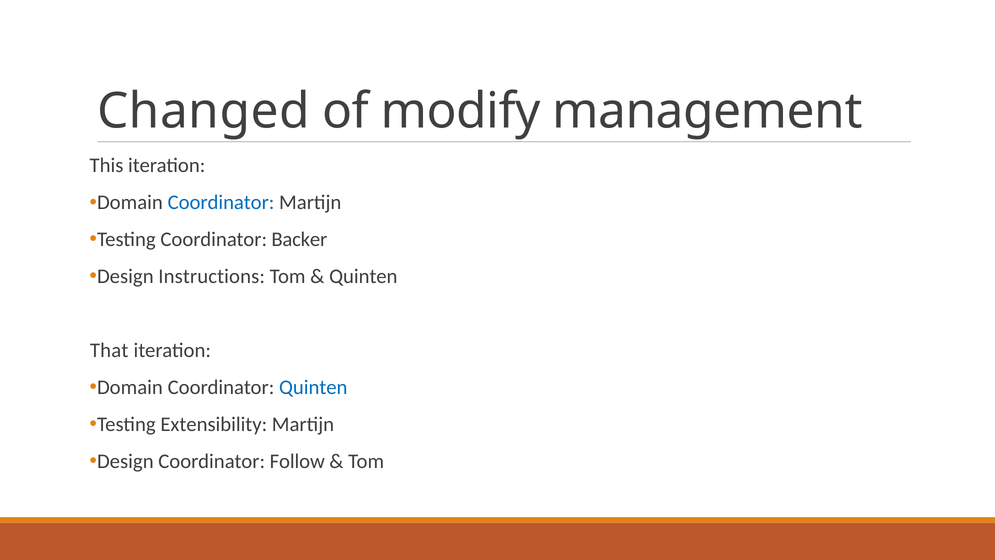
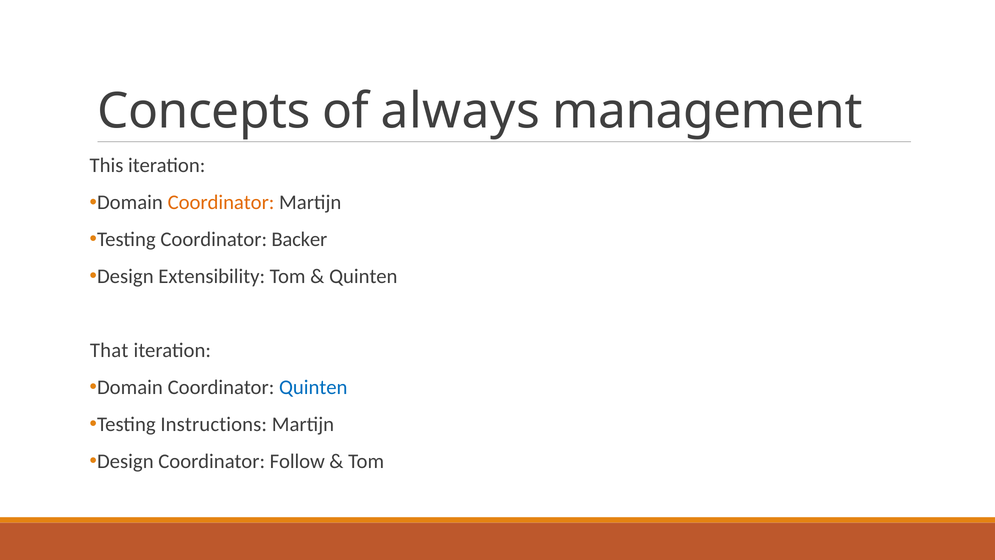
Changed: Changed -> Concepts
modify: modify -> always
Coordinator at (221, 202) colour: blue -> orange
Instructions: Instructions -> Extensibility
Extensibility: Extensibility -> Instructions
